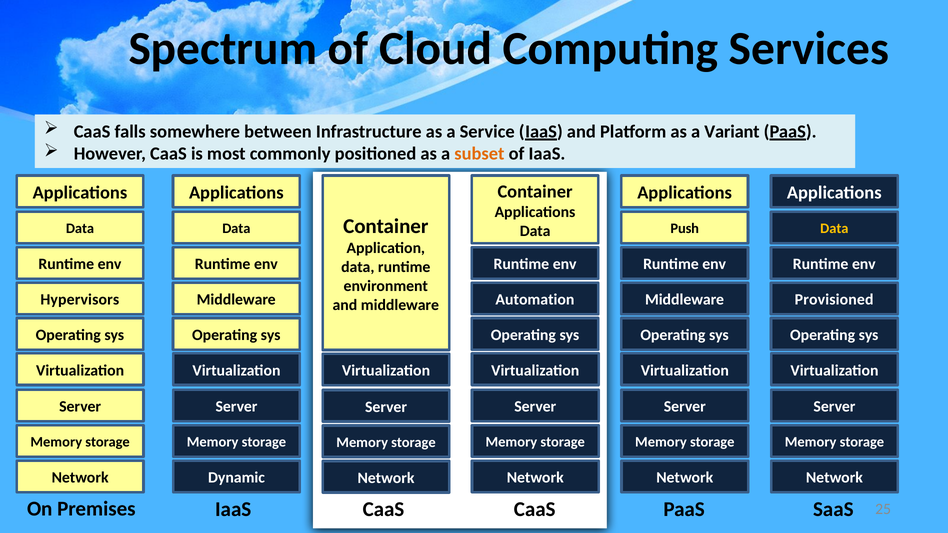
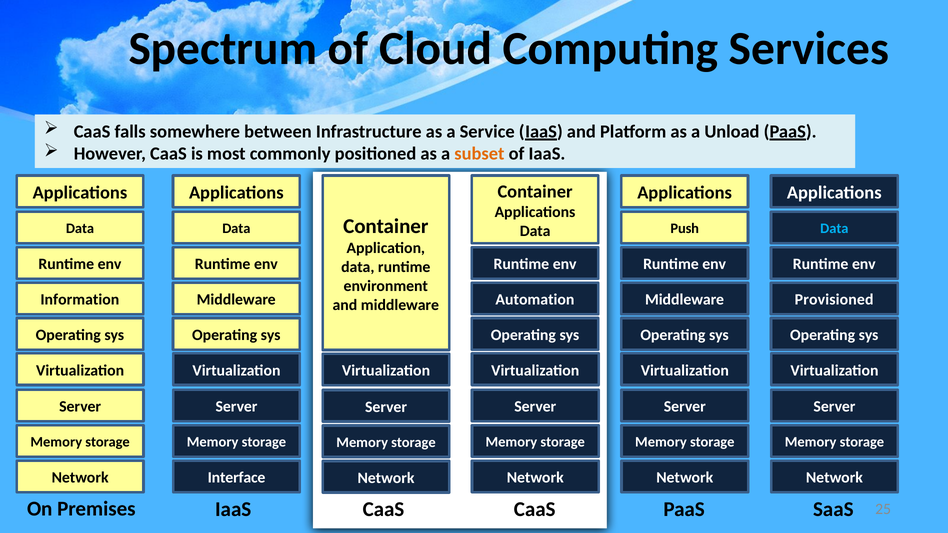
Variant: Variant -> Unload
Data at (834, 229) colour: yellow -> light blue
Hypervisors: Hypervisors -> Information
Dynamic: Dynamic -> Interface
